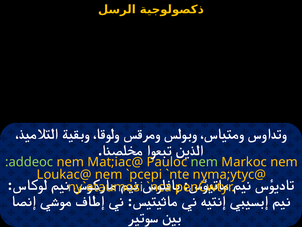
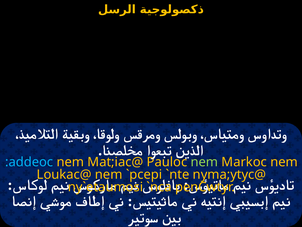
:addeoc colour: light green -> light blue
